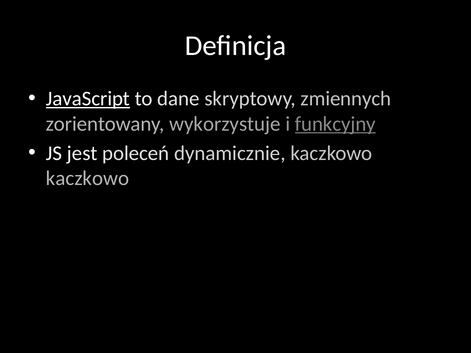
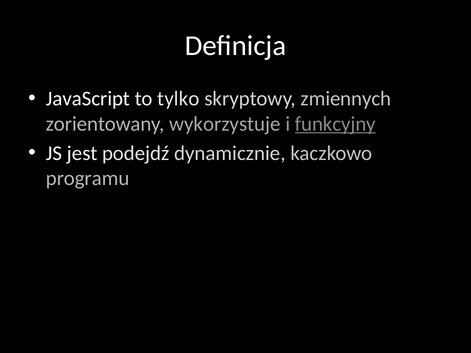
JavaScript underline: present -> none
dane: dane -> tylko
poleceń: poleceń -> podejdź
kaczkowo at (88, 178): kaczkowo -> programu
